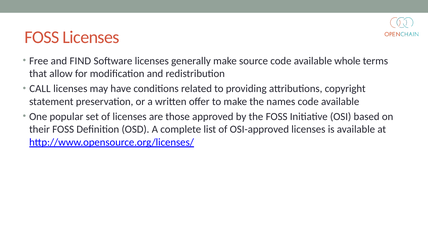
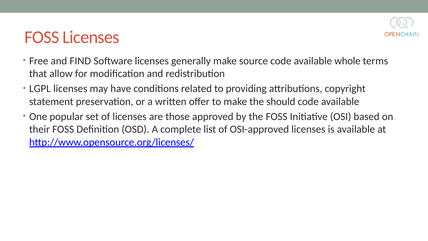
CALL: CALL -> LGPL
names: names -> should
